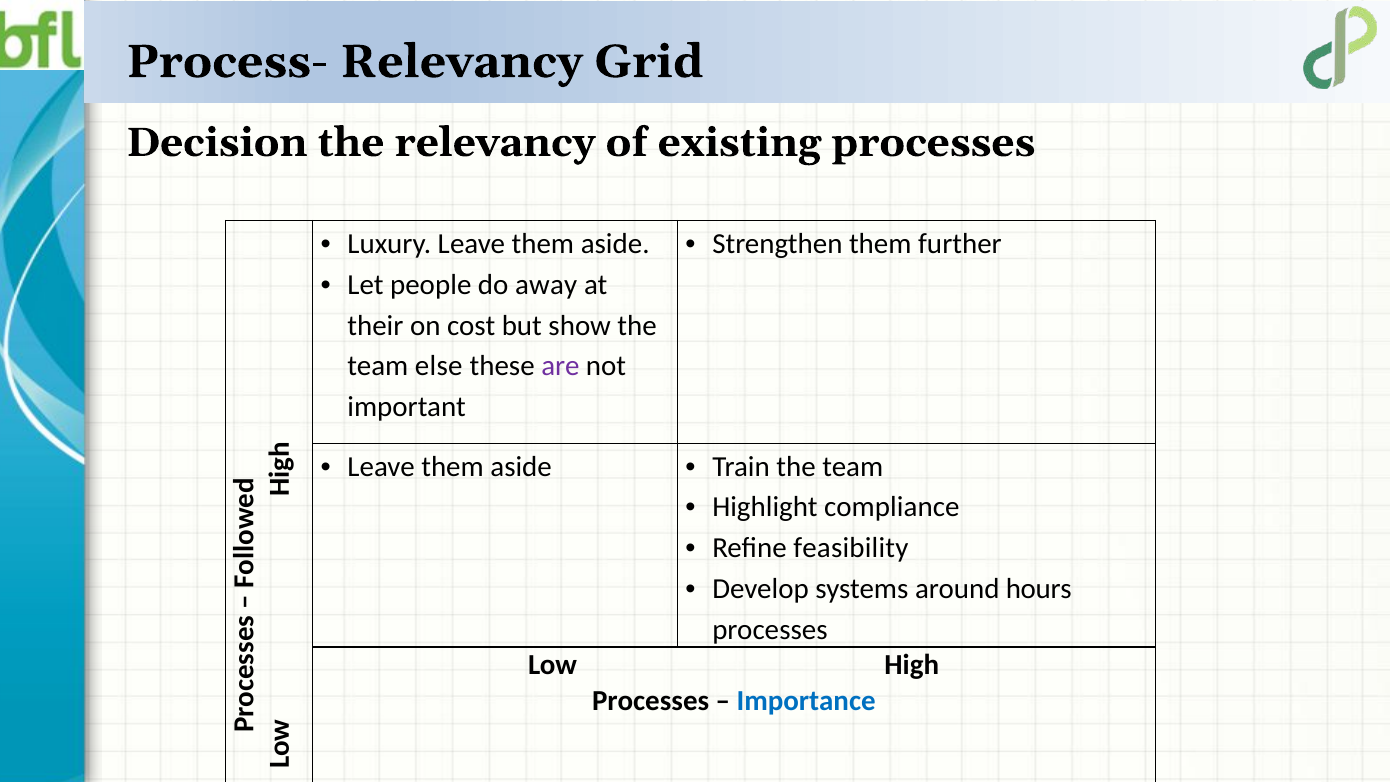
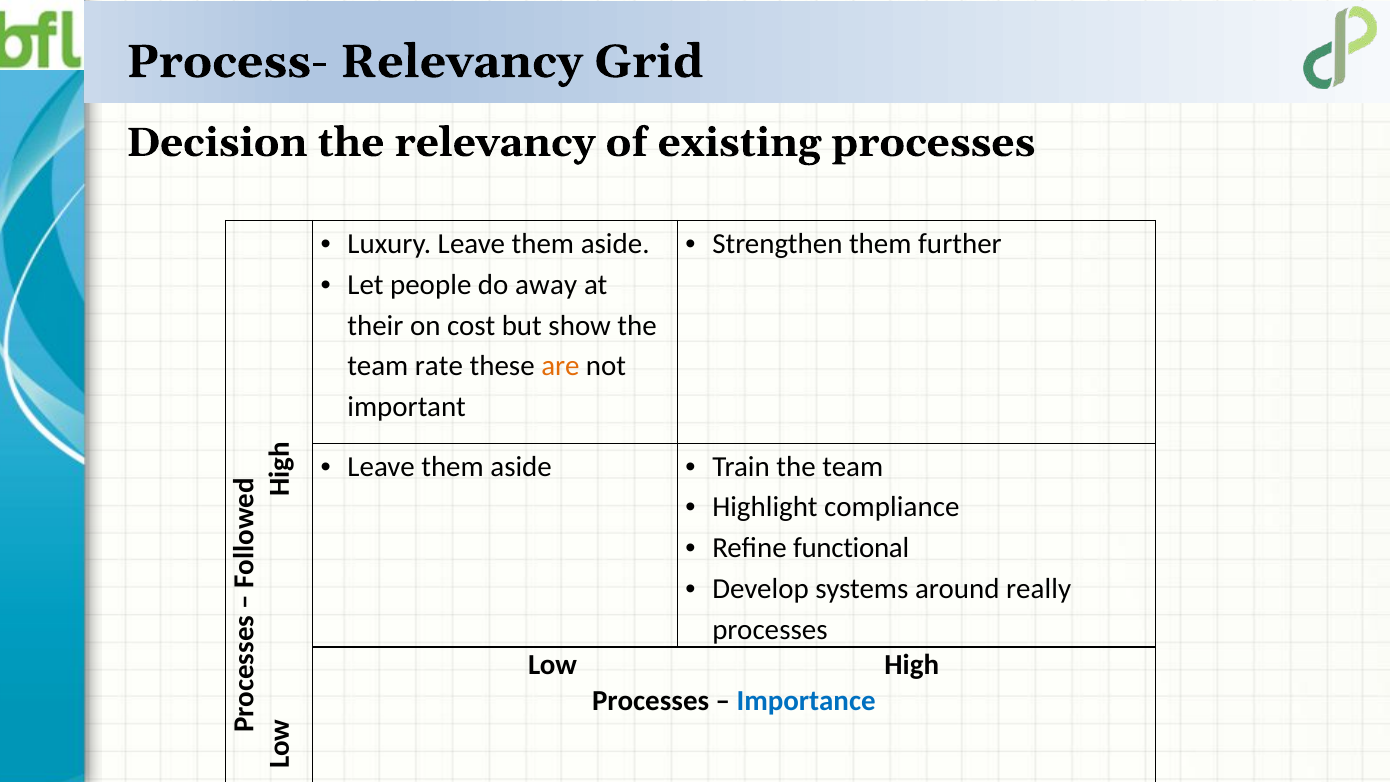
else: else -> rate
are colour: purple -> orange
feasibility: feasibility -> functional
hours: hours -> really
